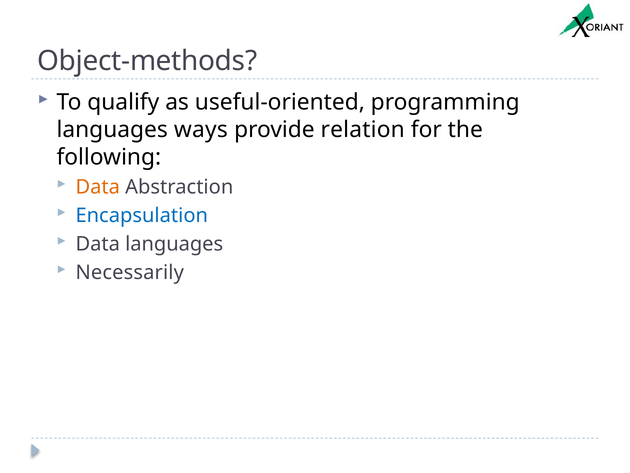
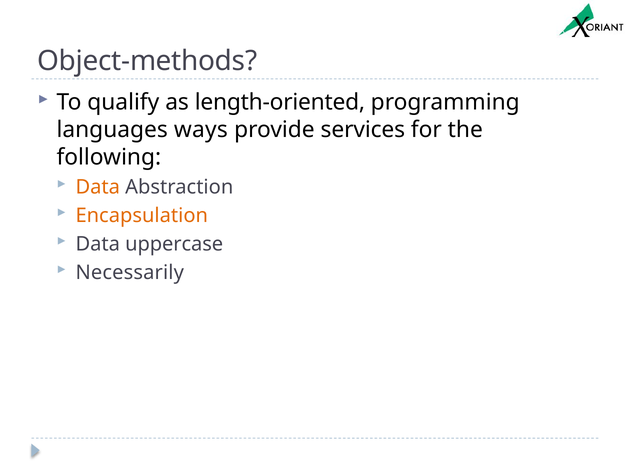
useful-oriented: useful-oriented -> length-oriented
relation: relation -> services
Encapsulation colour: blue -> orange
Data languages: languages -> uppercase
